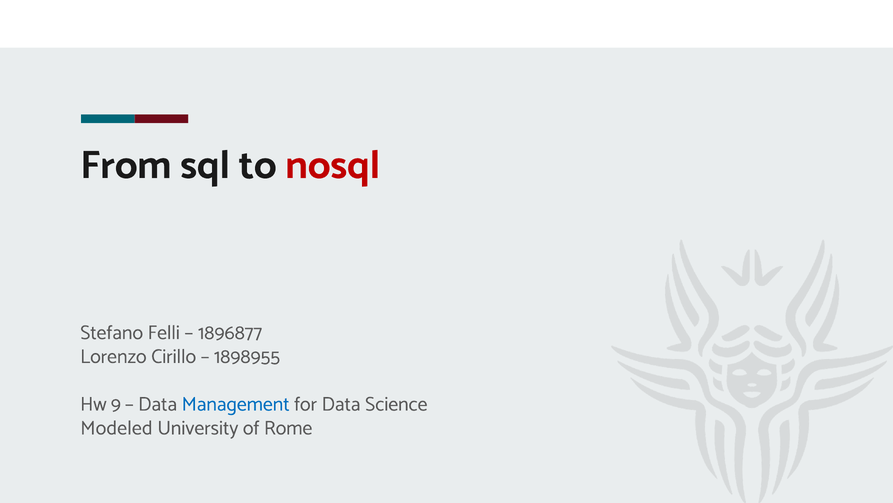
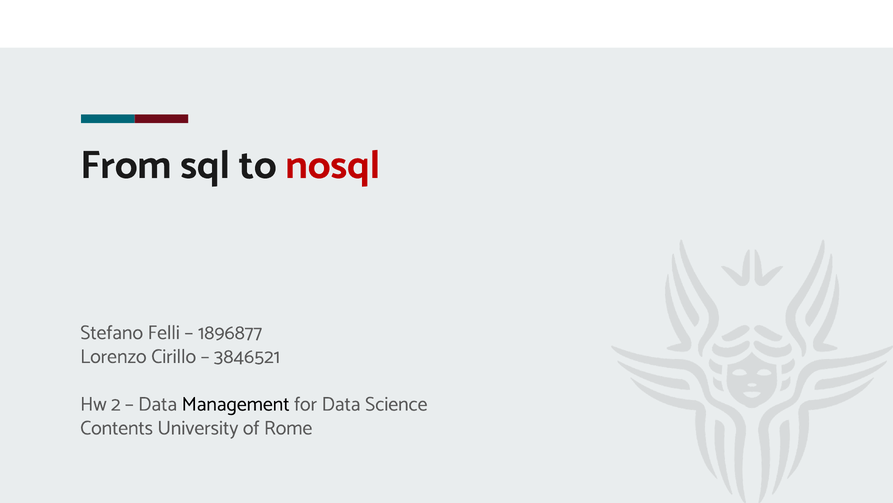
1898955: 1898955 -> 3846521
9: 9 -> 2
Management colour: blue -> black
Modeled: Modeled -> Contents
